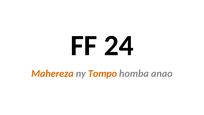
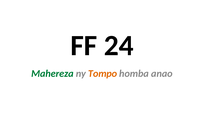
Mahereza colour: orange -> green
